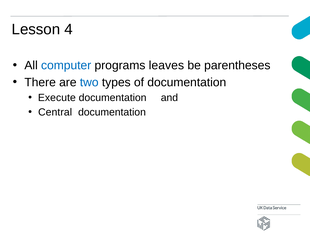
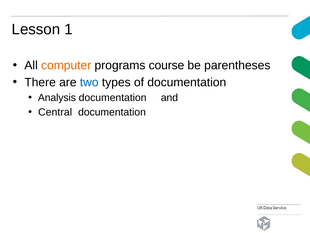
4: 4 -> 1
computer colour: blue -> orange
leaves: leaves -> course
Execute: Execute -> Analysis
